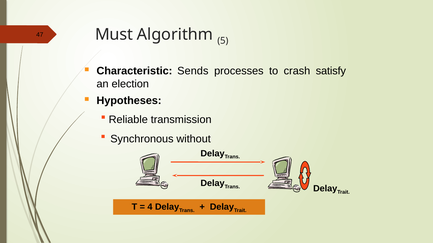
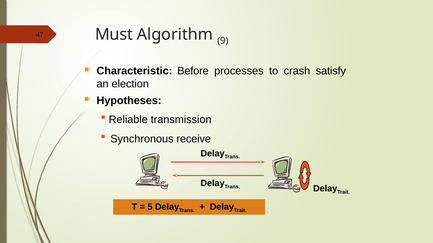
5: 5 -> 9
Sends: Sends -> Before
without: without -> receive
4: 4 -> 5
